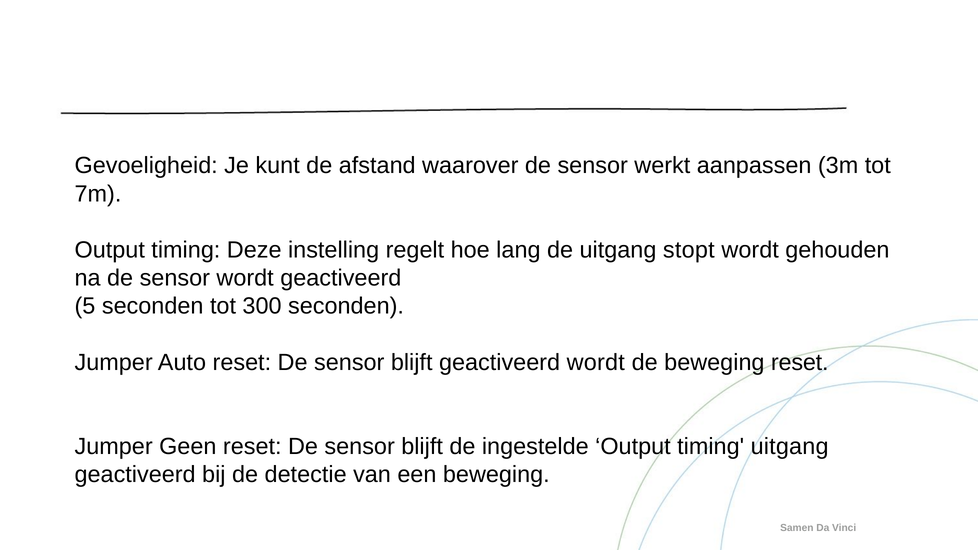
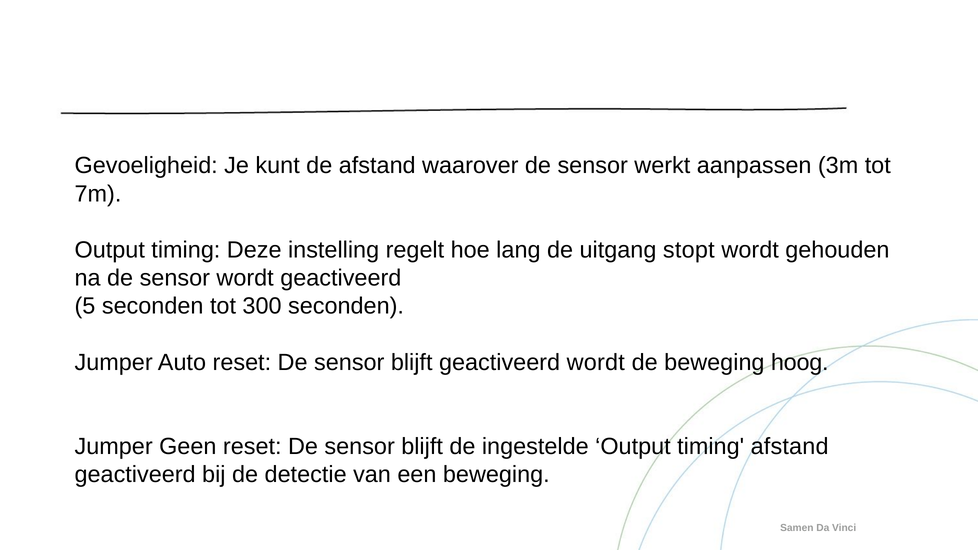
beweging reset: reset -> hoog
timing uitgang: uitgang -> afstand
